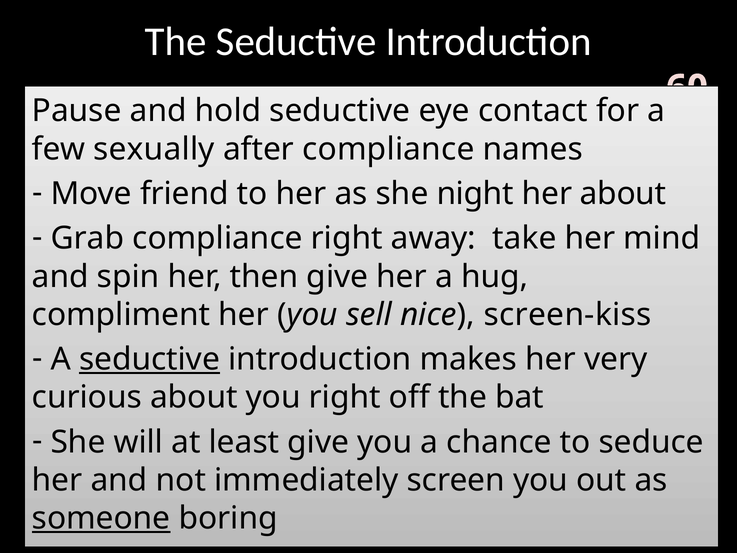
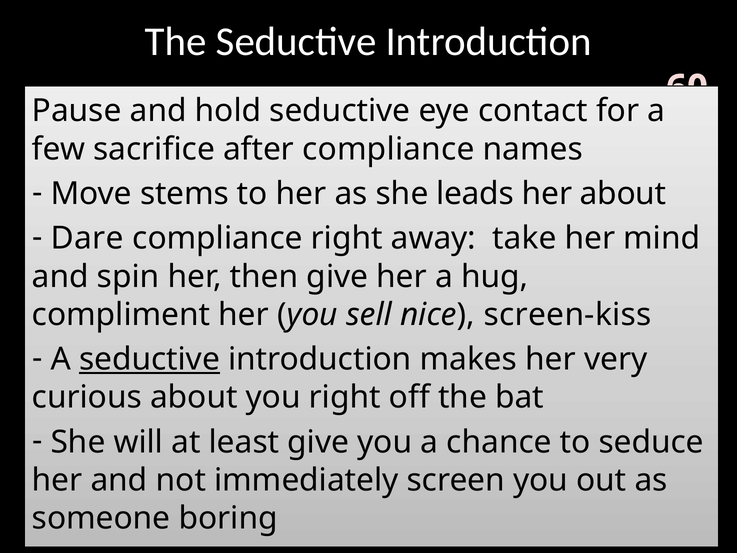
sexually: sexually -> sacrifice
friend: friend -> stems
night: night -> leads
Grab: Grab -> Dare
someone underline: present -> none
